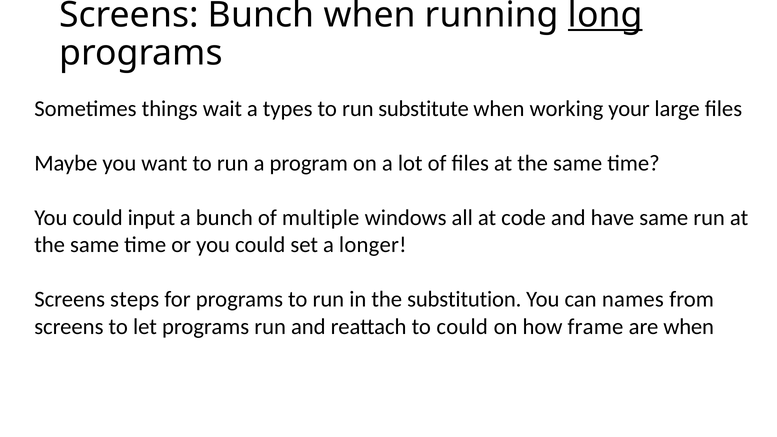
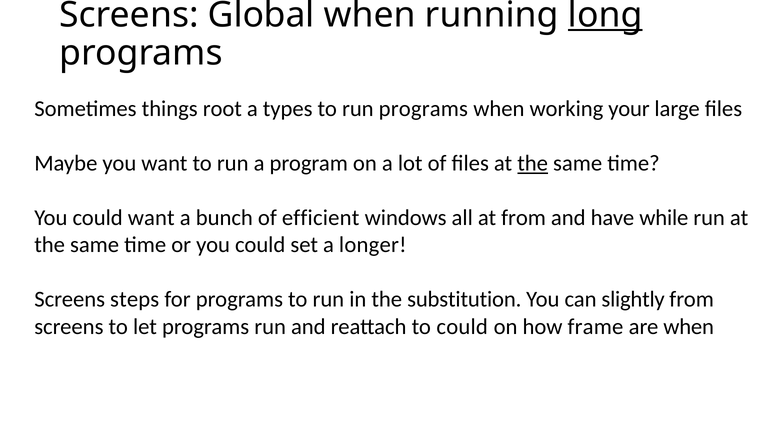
Screens Bunch: Bunch -> Global
wait: wait -> root
run substitute: substitute -> programs
the at (533, 163) underline: none -> present
could input: input -> want
multiple: multiple -> efficient
at code: code -> from
have same: same -> while
names: names -> slightly
